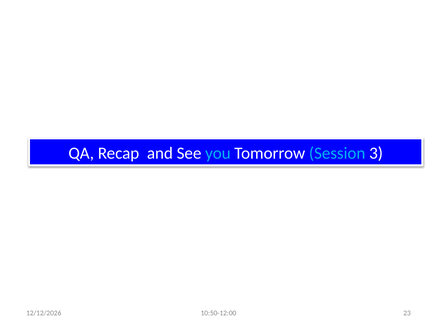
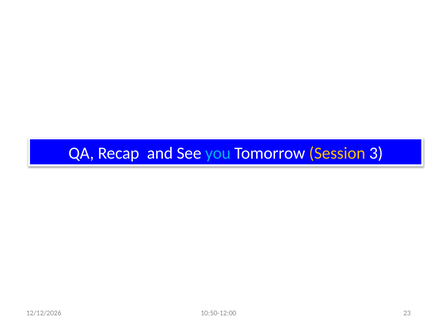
Session colour: light blue -> yellow
